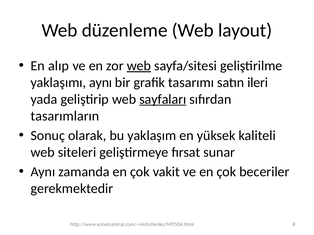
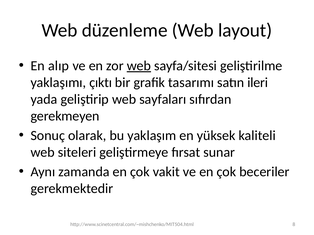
yaklaşımı aynı: aynı -> çıktı
sayfaları underline: present -> none
tasarımların: tasarımların -> gerekmeyen
